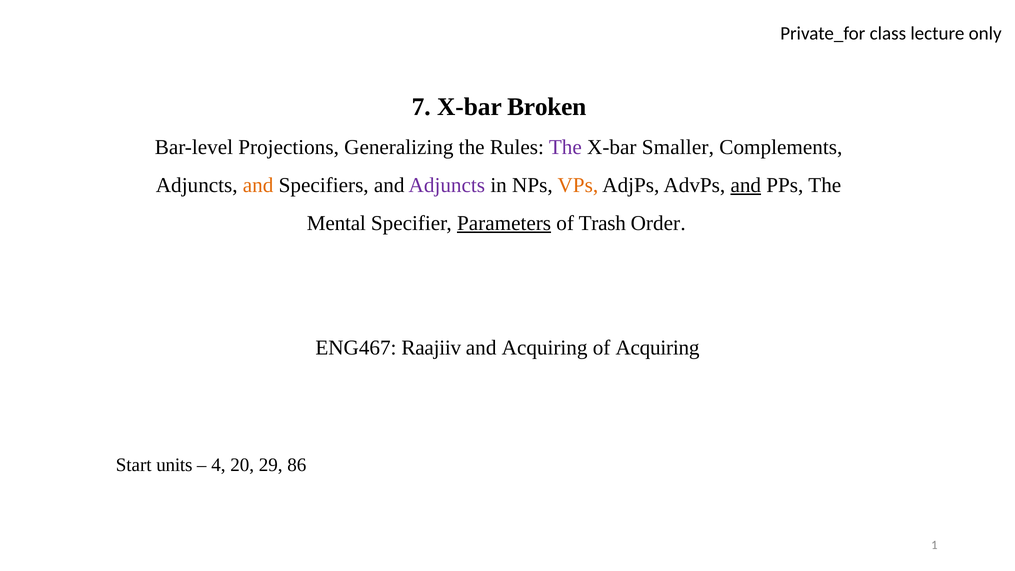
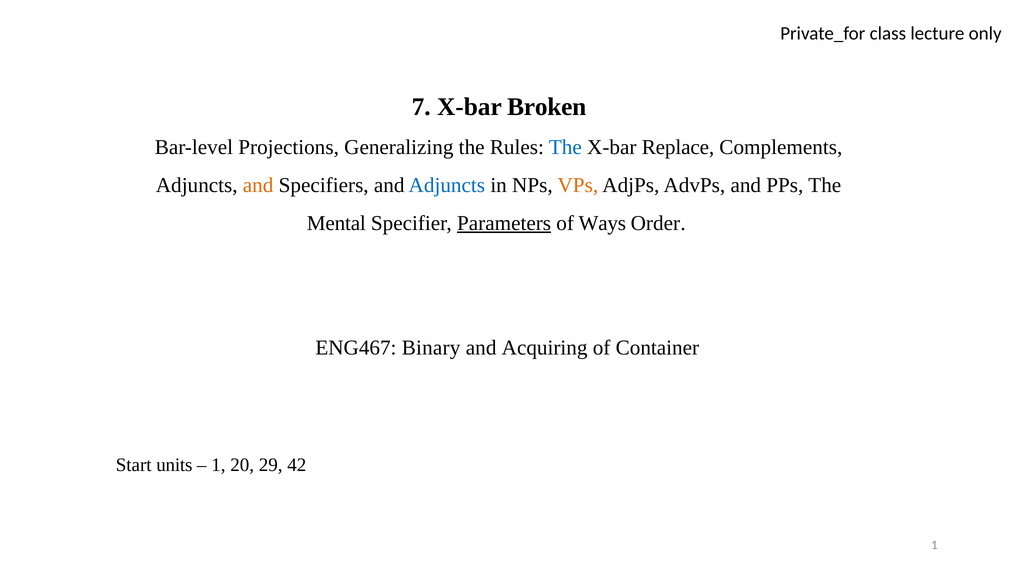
The at (565, 147) colour: purple -> blue
Smaller: Smaller -> Replace
Adjuncts at (447, 185) colour: purple -> blue
and at (746, 185) underline: present -> none
Trash: Trash -> Ways
Raajiiv: Raajiiv -> Binary
of Acquiring: Acquiring -> Container
4 at (218, 465): 4 -> 1
86: 86 -> 42
